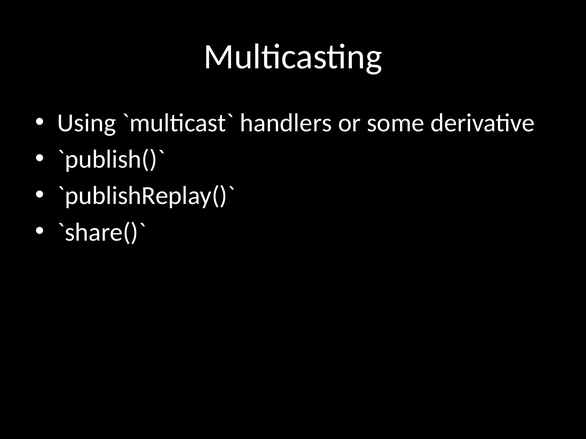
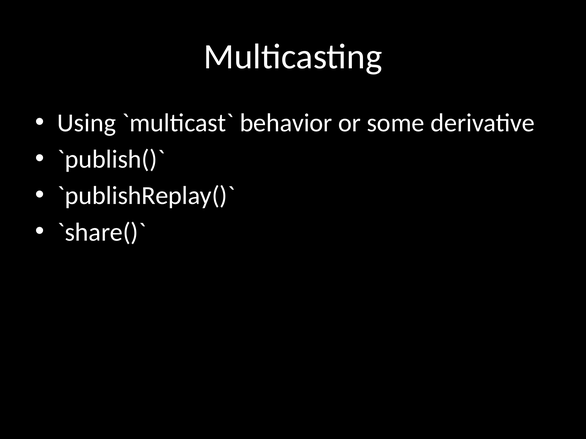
handlers: handlers -> behavior
